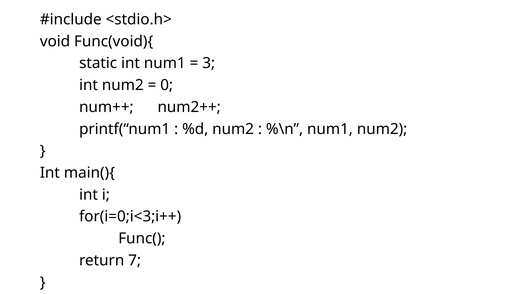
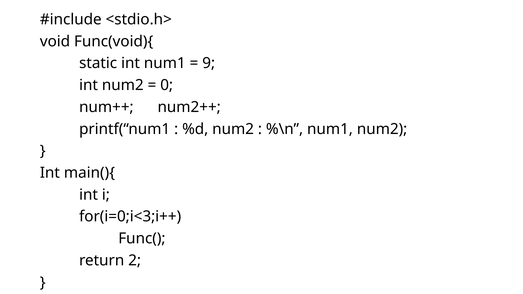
3: 3 -> 9
7: 7 -> 2
